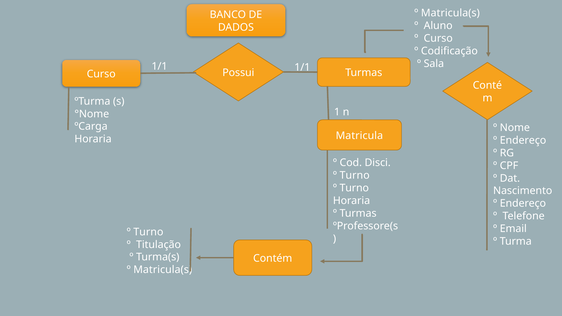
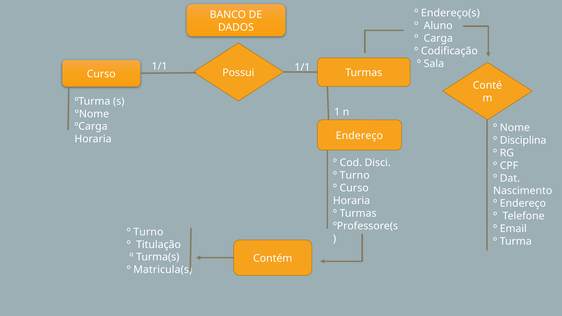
Matricula(s at (450, 13): Matricula(s -> Endereço(s
º Curso: Curso -> Carga
Matricula at (359, 136): Matricula -> Endereço
Endereço at (523, 140): Endereço -> Disciplina
Turno at (354, 188): Turno -> Curso
